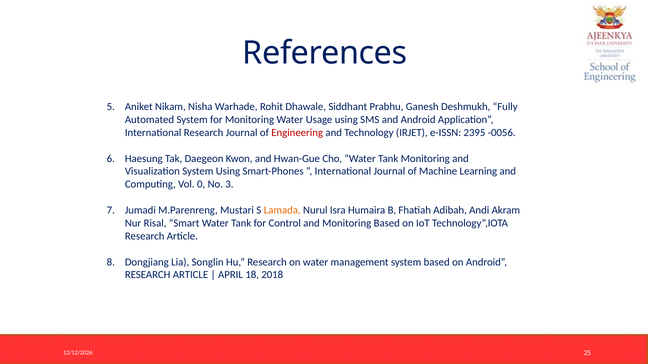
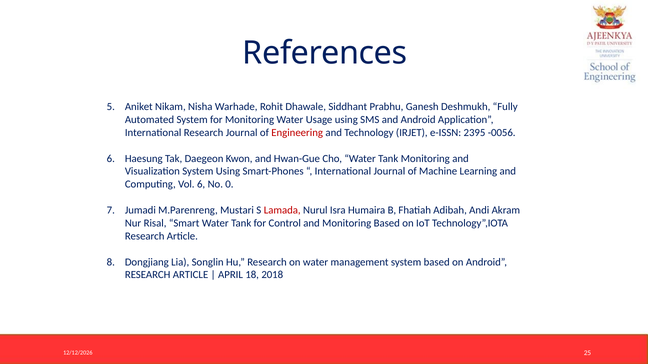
Vol 0: 0 -> 6
3: 3 -> 0
Lamada colour: orange -> red
